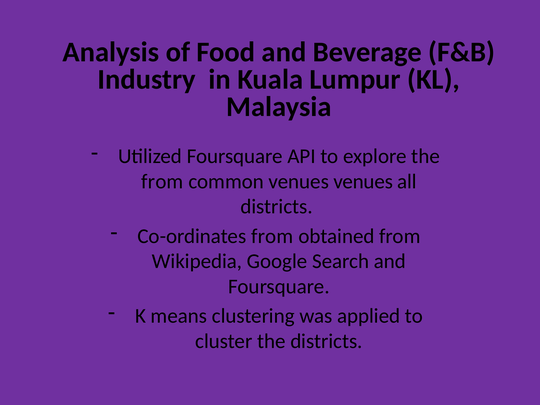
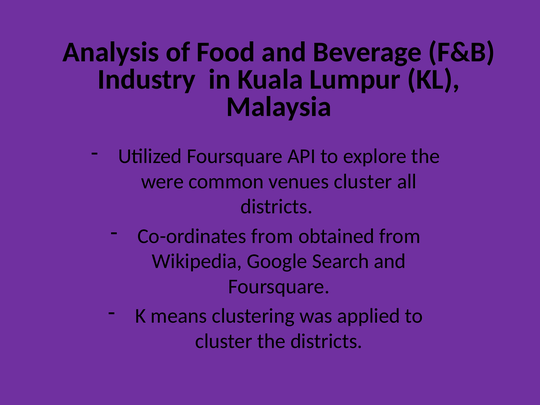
from at (162, 181): from -> were
venues venues: venues -> cluster
